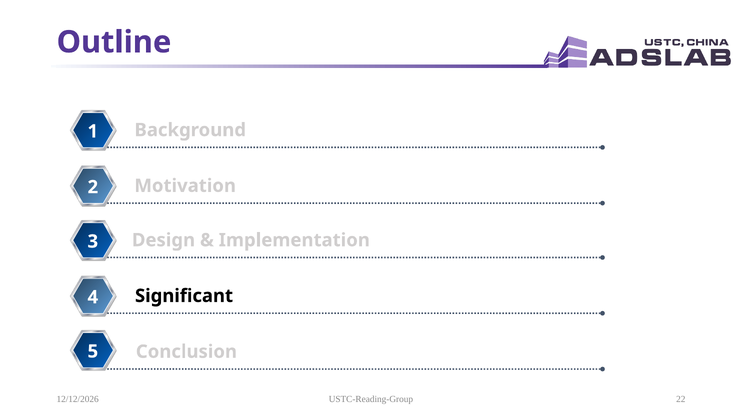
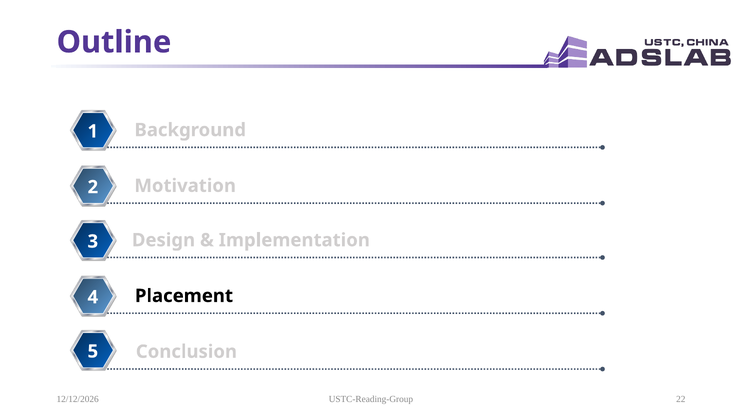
Significant: Significant -> Placement
